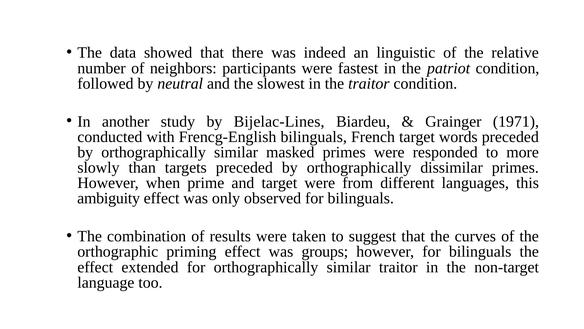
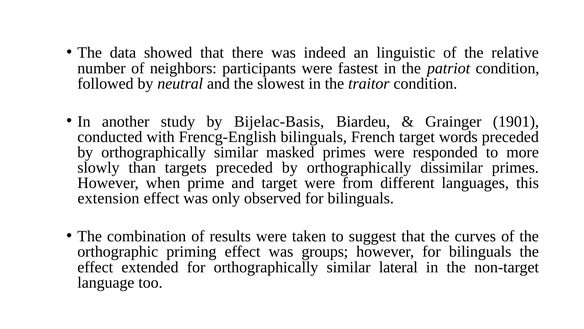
Bijelac-Lines: Bijelac-Lines -> Bijelac-Basis
1971: 1971 -> 1901
ambiguity: ambiguity -> extension
similar traitor: traitor -> lateral
